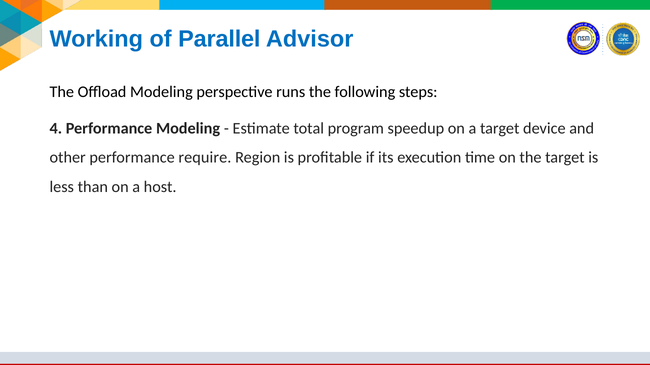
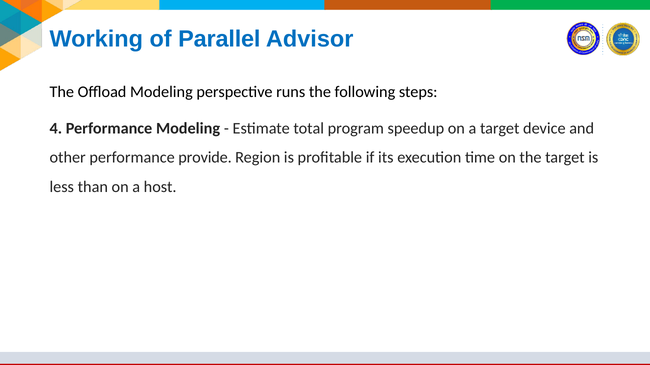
require: require -> provide
